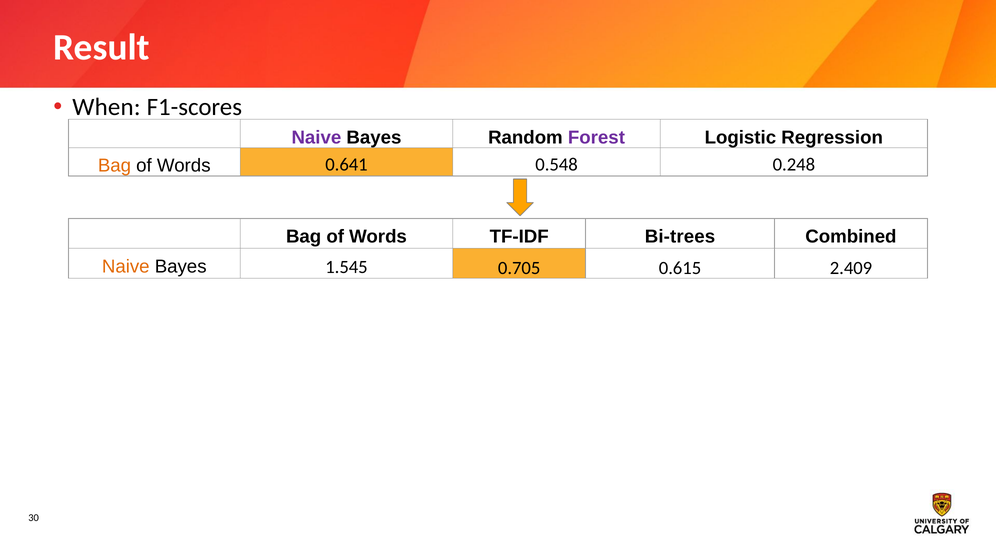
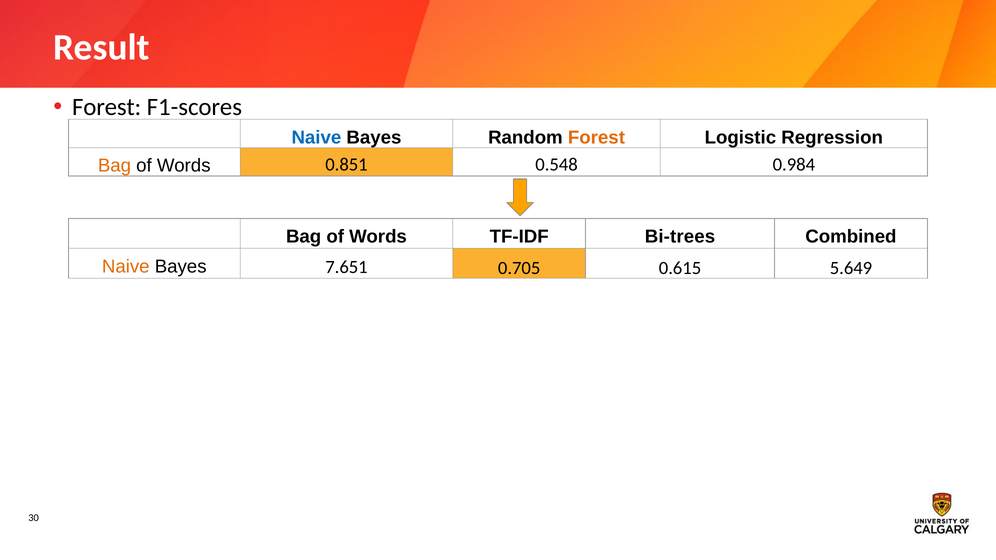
When at (106, 107): When -> Forest
Naive at (316, 138) colour: purple -> blue
Forest at (596, 138) colour: purple -> orange
0.641: 0.641 -> 0.851
0.248: 0.248 -> 0.984
1.545: 1.545 -> 7.651
2.409: 2.409 -> 5.649
